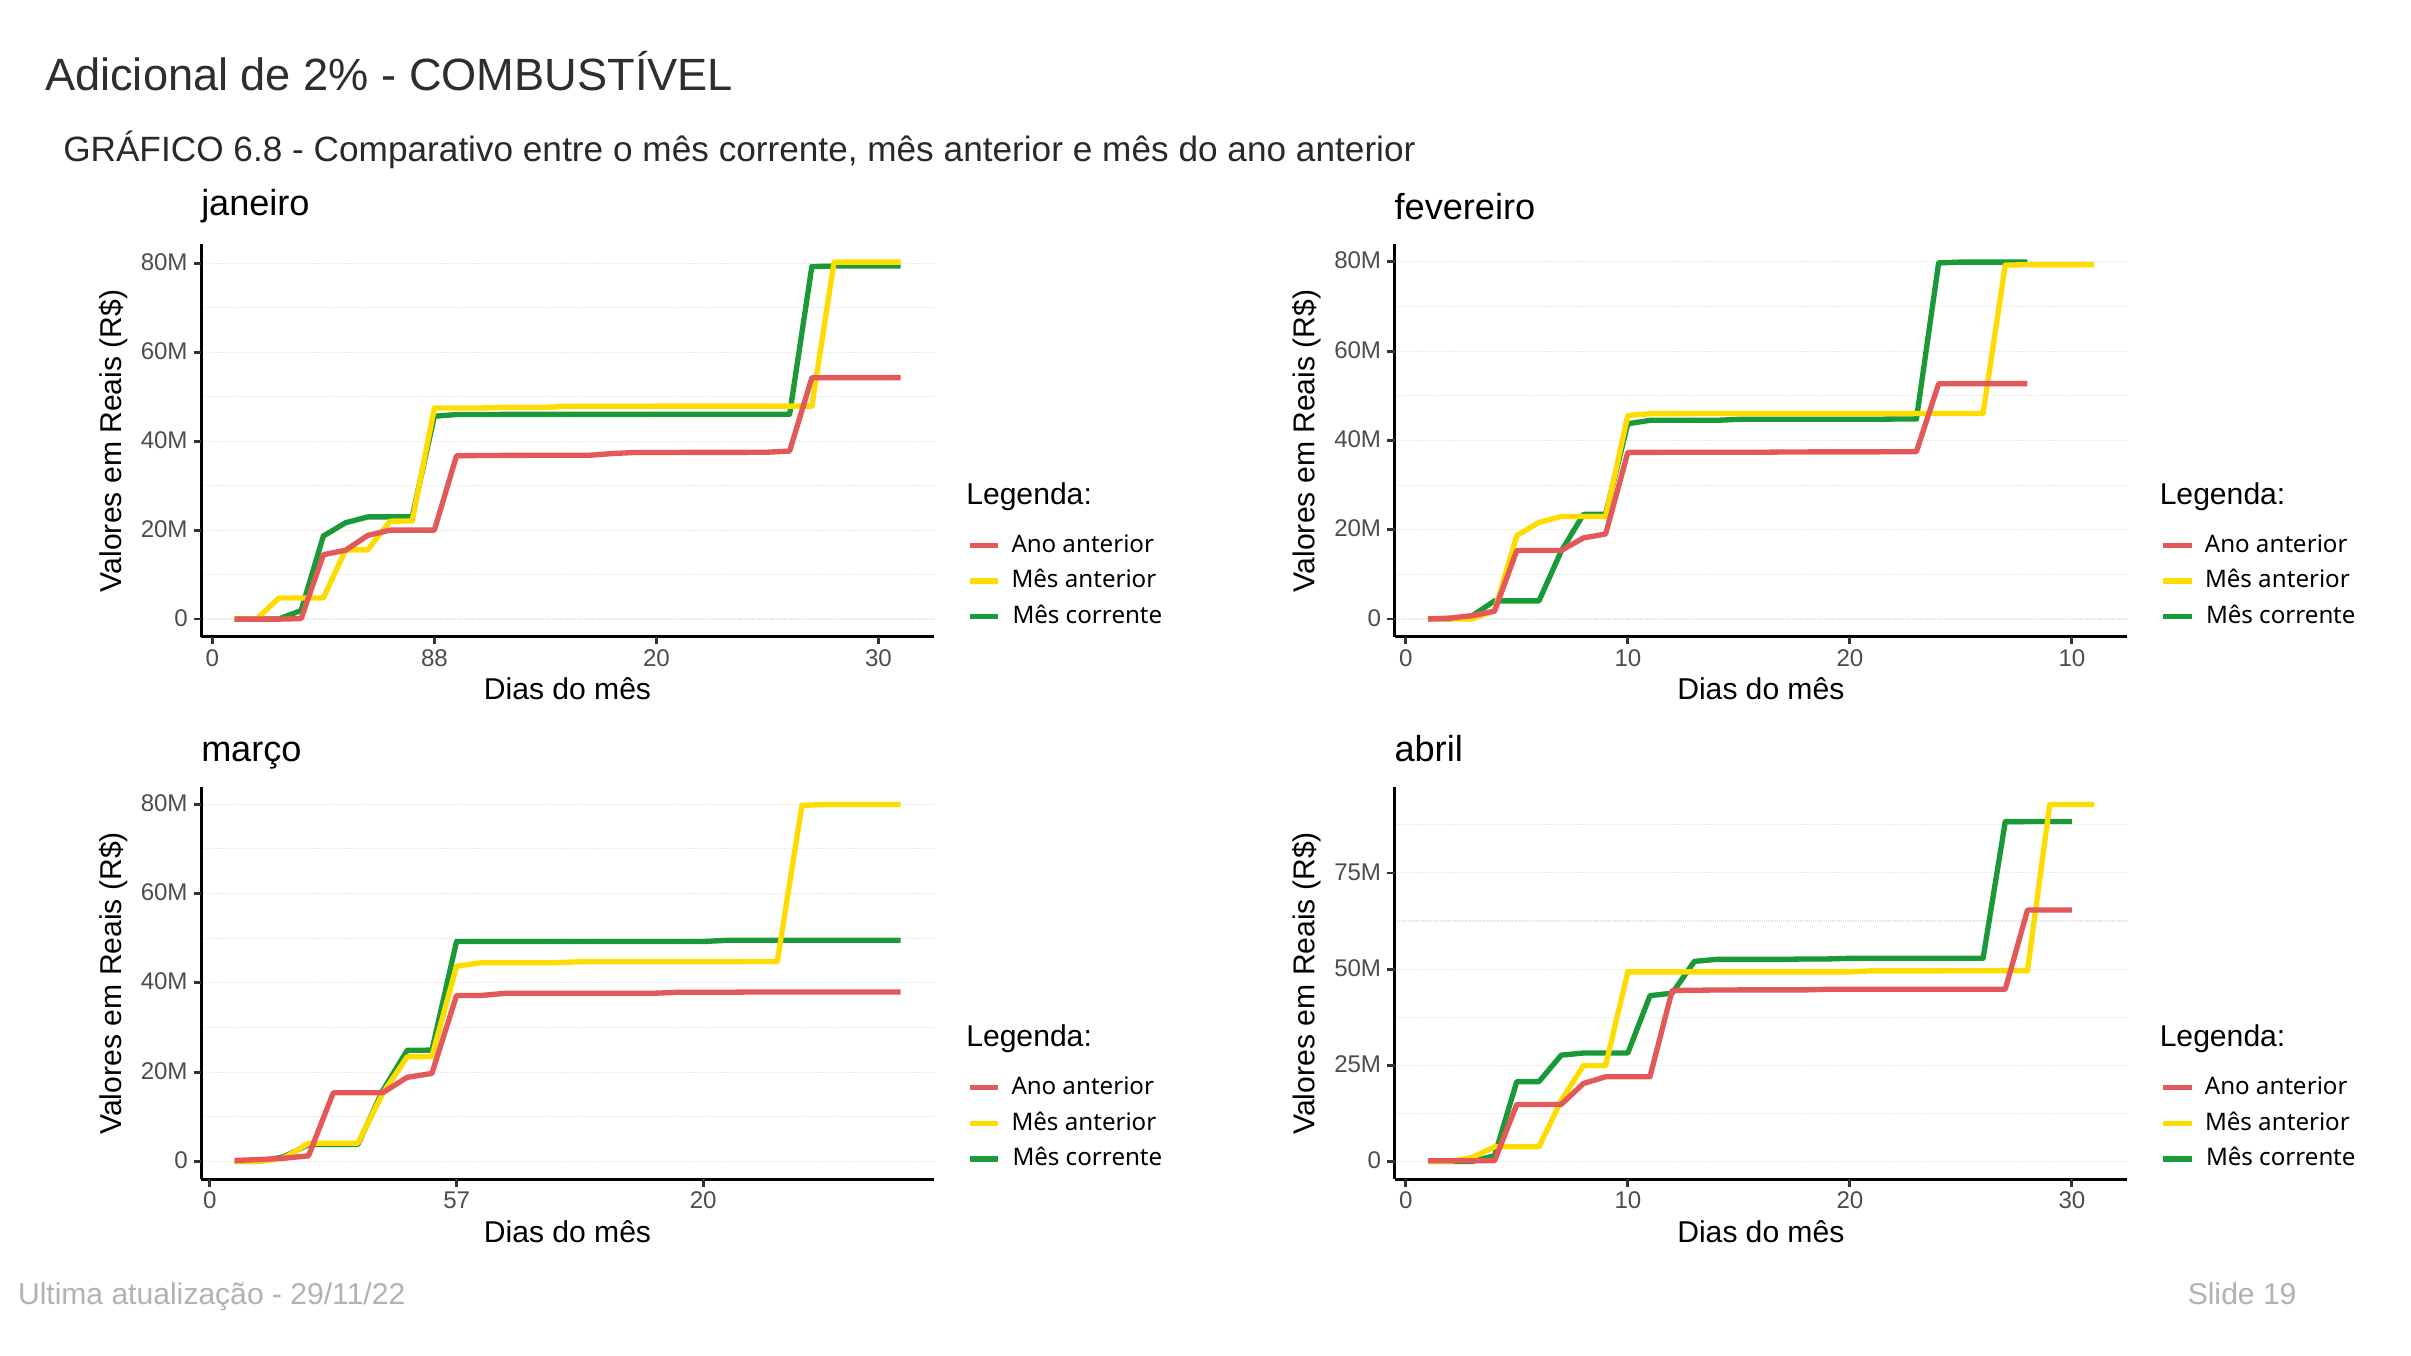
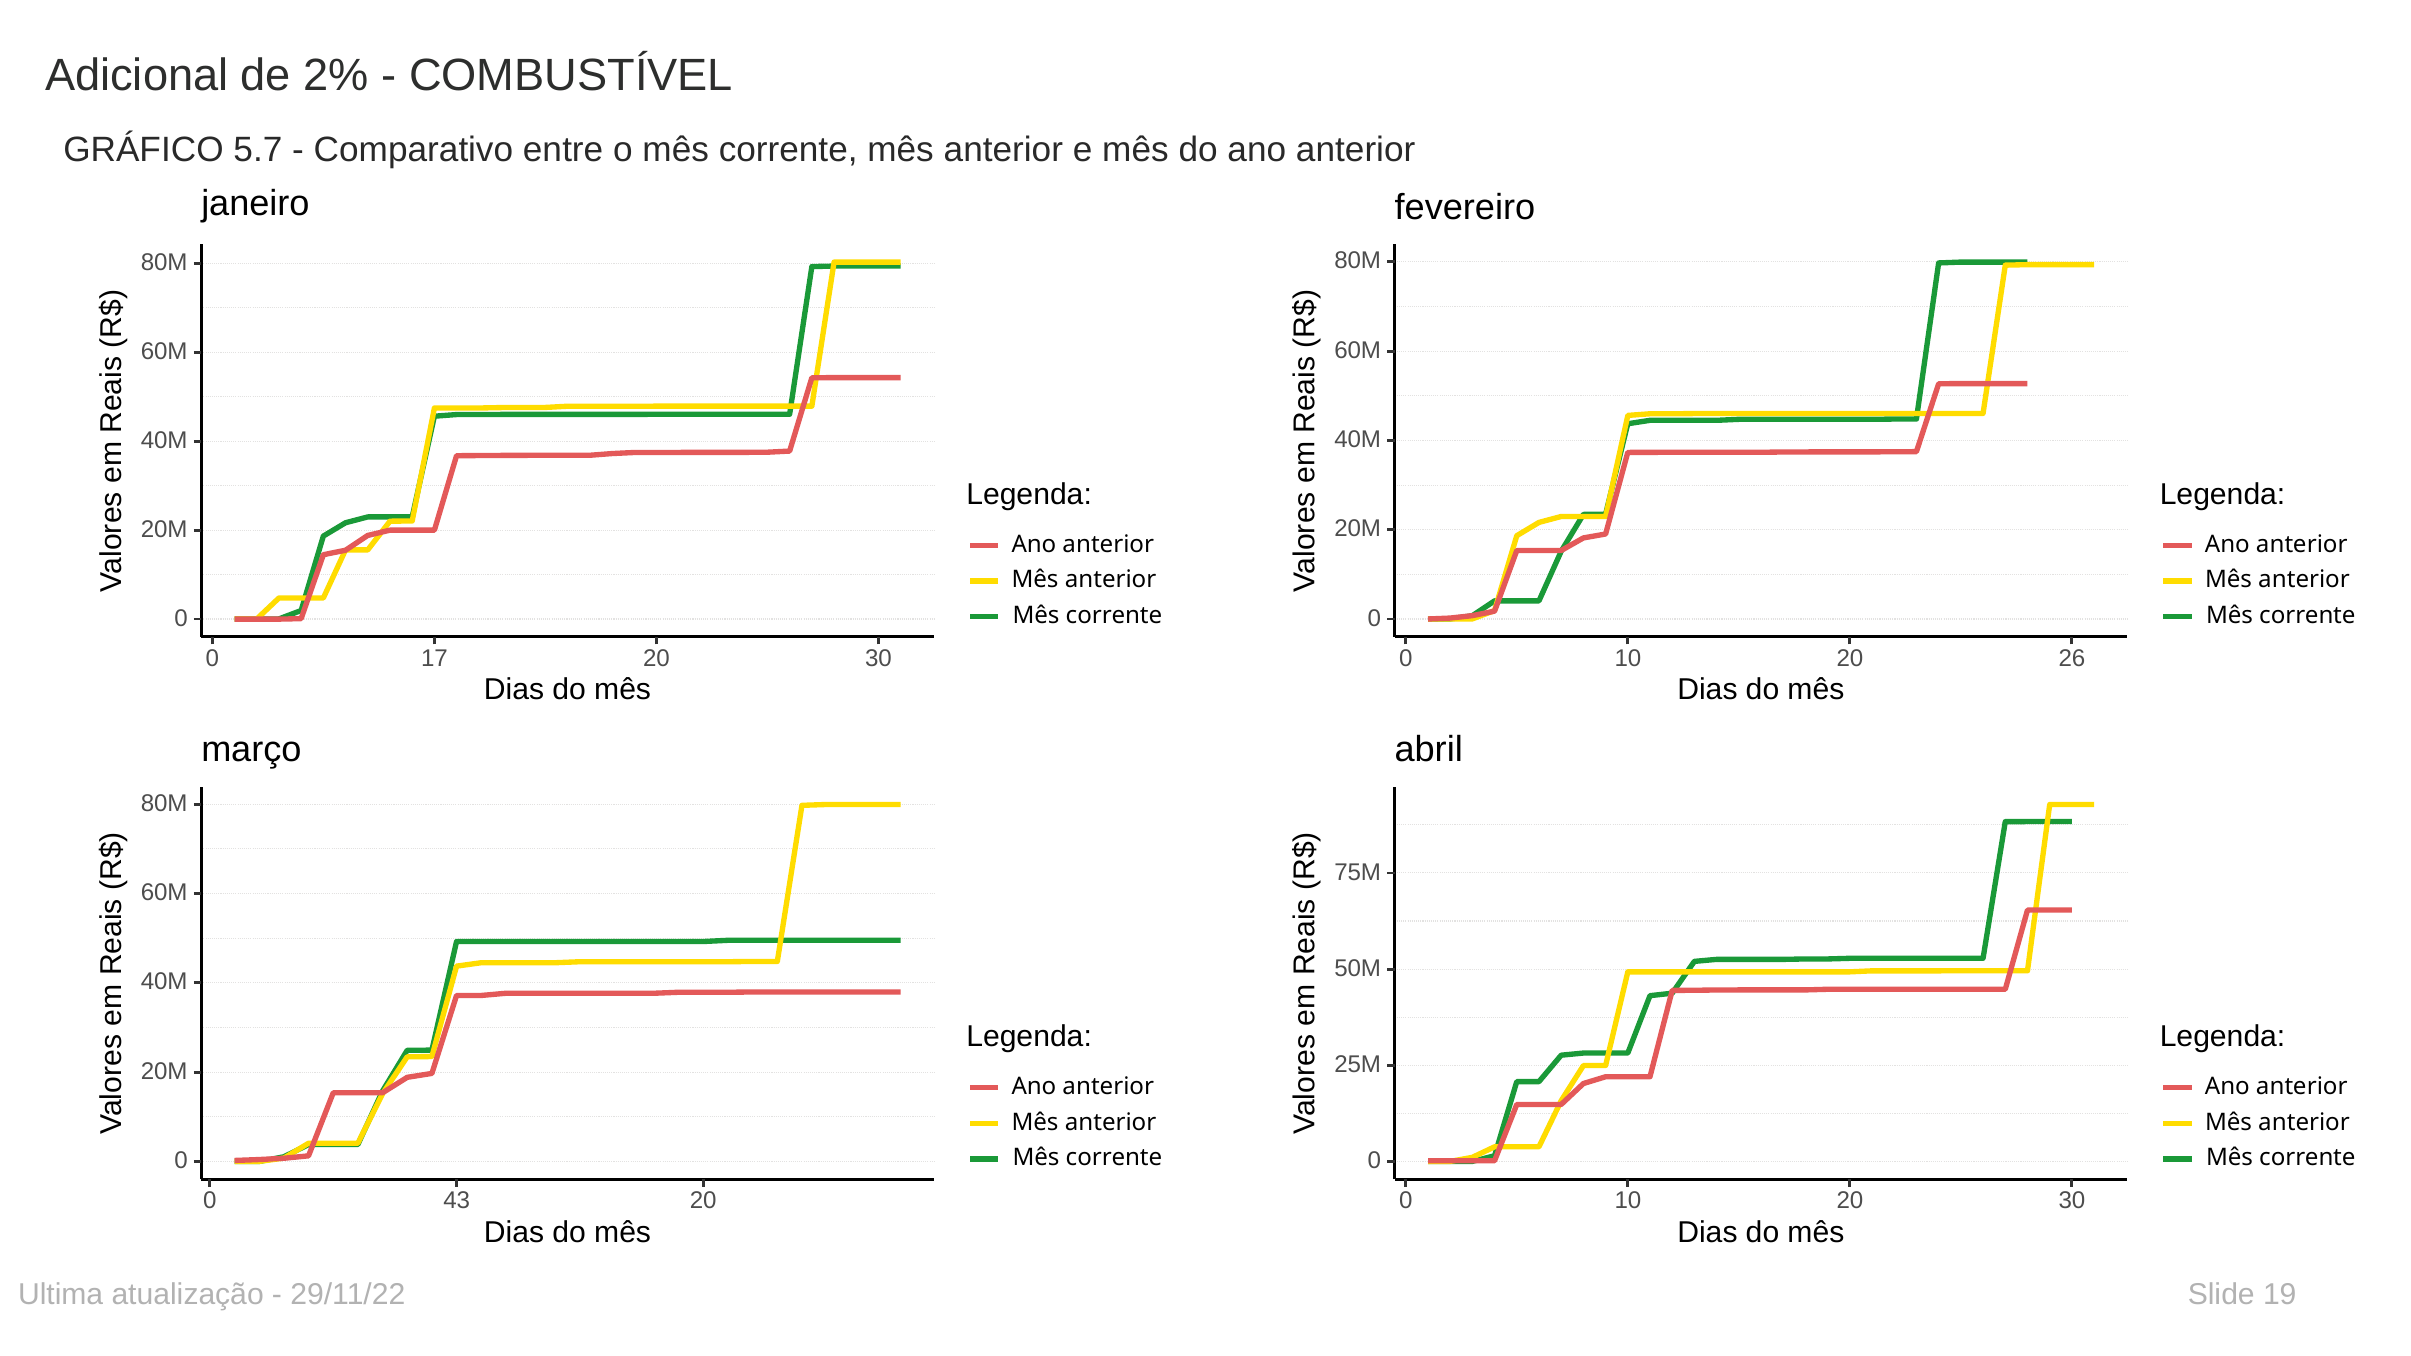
6.8: 6.8 -> 5.7
88: 88 -> 17
20 10: 10 -> 26
57: 57 -> 43
